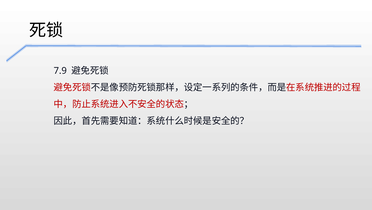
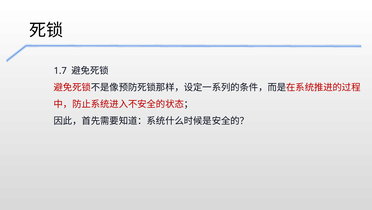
7.9: 7.9 -> 1.7
